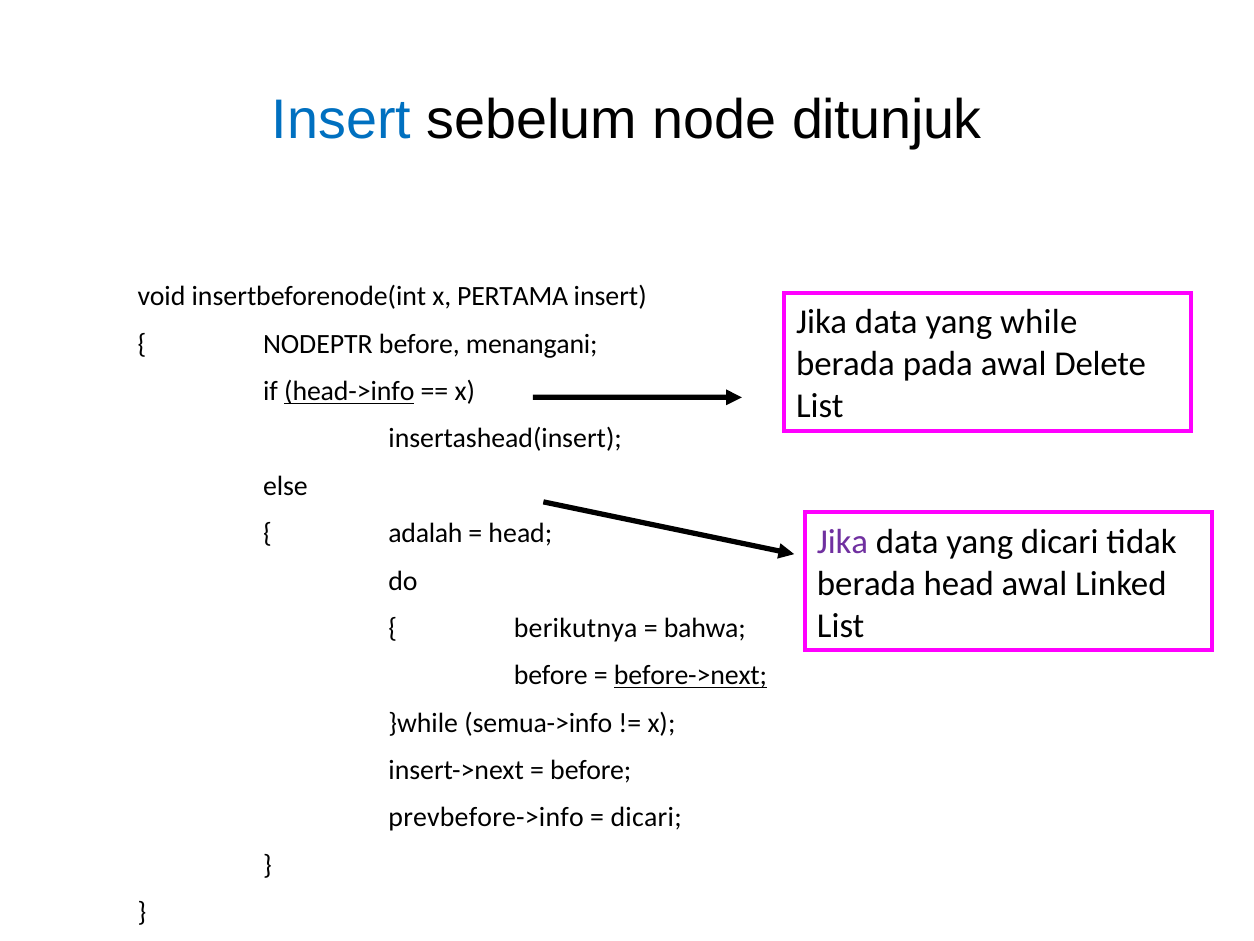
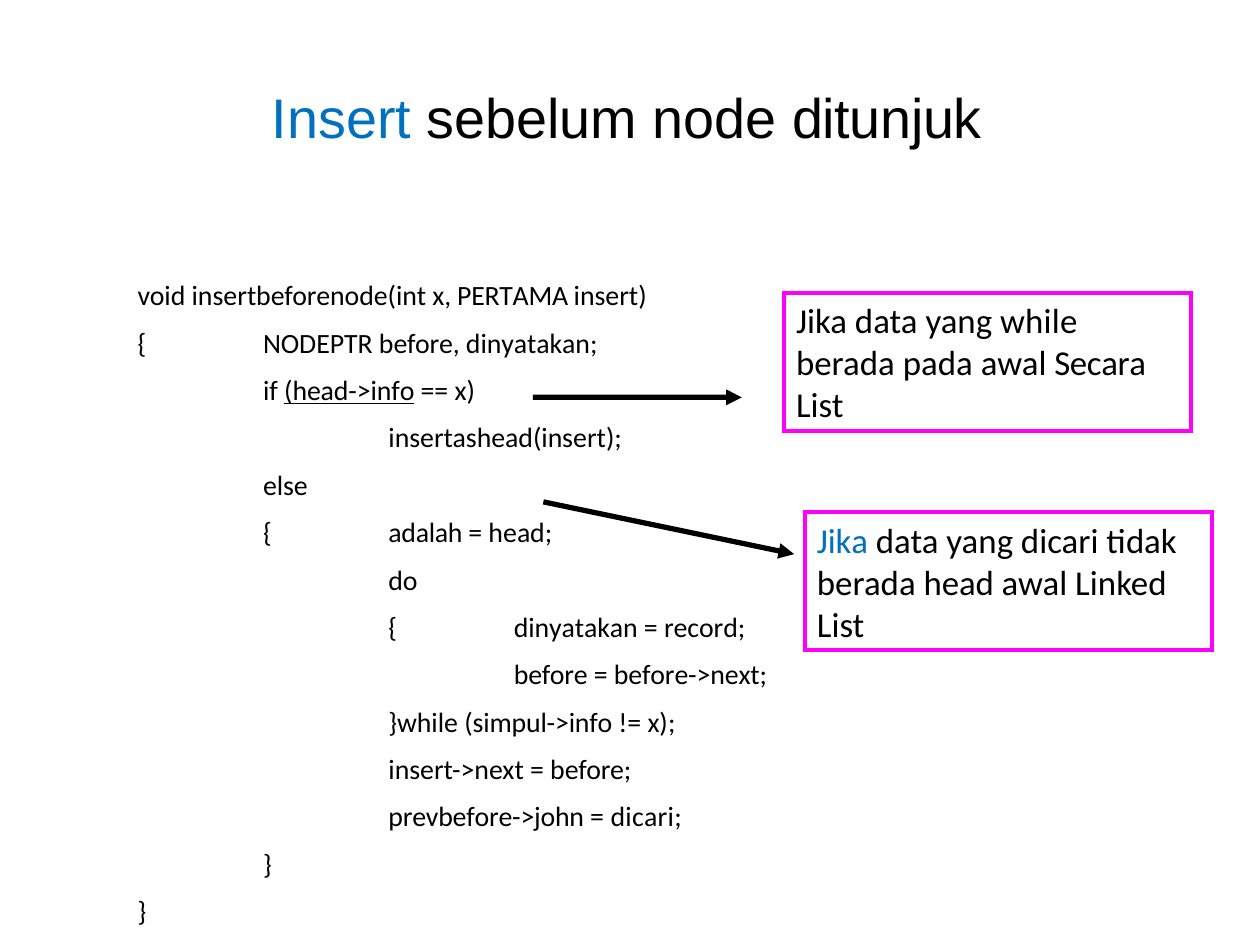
before menangani: menangani -> dinyatakan
Delete: Delete -> Secara
Jika at (843, 542) colour: purple -> blue
berikutnya at (576, 628): berikutnya -> dinyatakan
bahwa: bahwa -> record
before->next underline: present -> none
semua->info: semua->info -> simpul->info
prevbefore->info: prevbefore->info -> prevbefore->john
